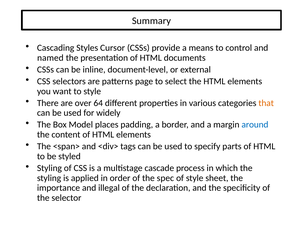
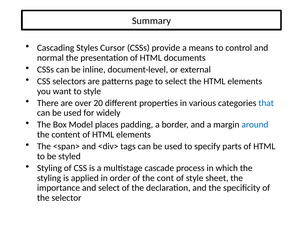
named: named -> normal
64: 64 -> 20
that colour: orange -> blue
spec: spec -> cont
and illegal: illegal -> select
